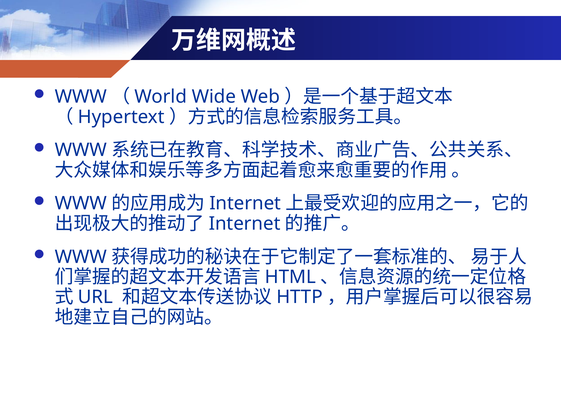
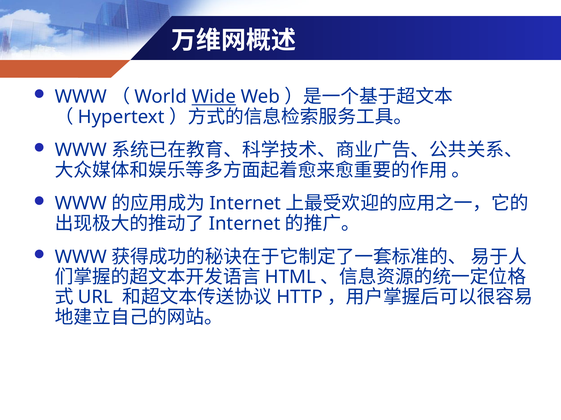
Wide underline: none -> present
